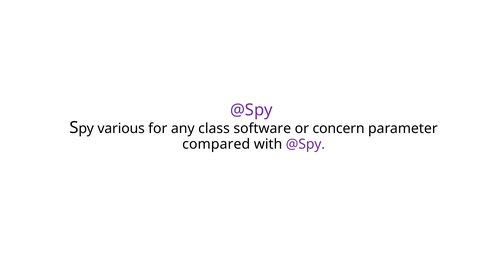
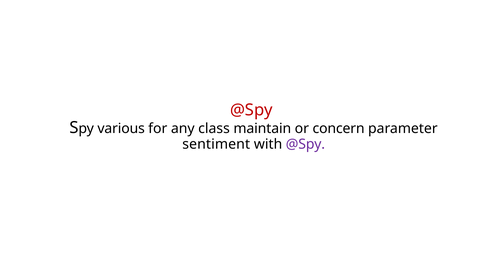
@Spy at (251, 110) colour: purple -> red
software: software -> maintain
compared: compared -> sentiment
